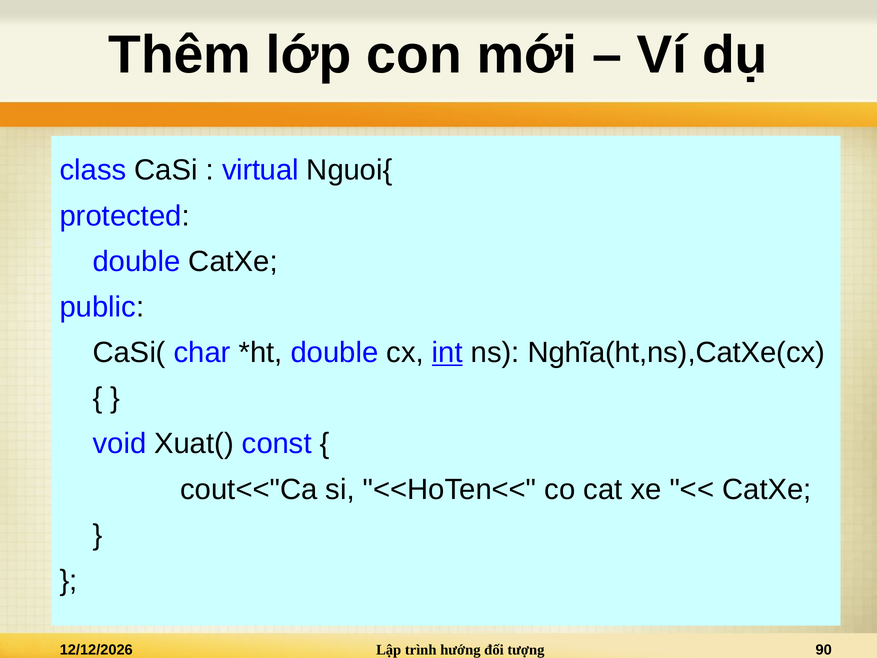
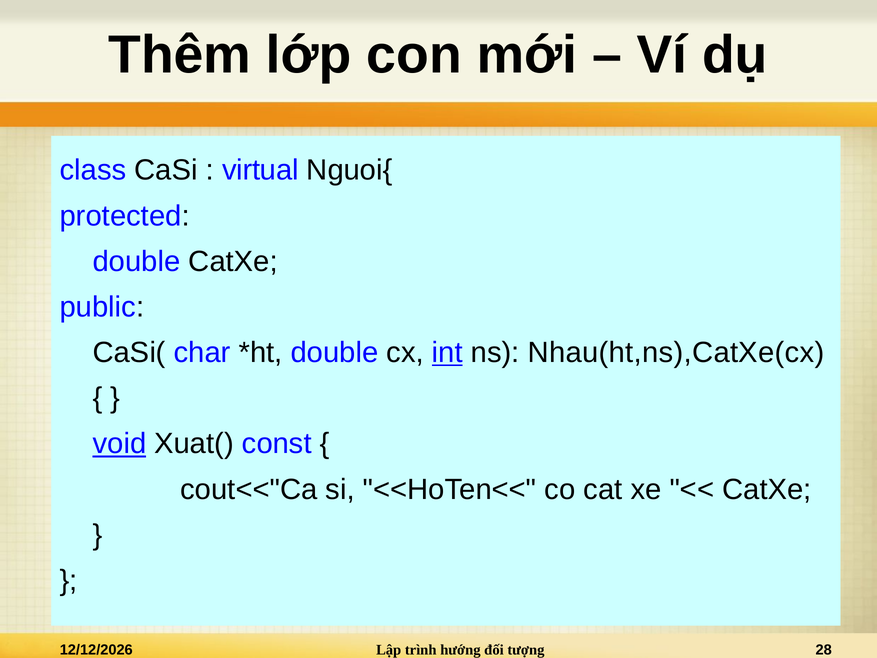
Nghĩa(ht,ns),CatXe(cx: Nghĩa(ht,ns),CatXe(cx -> Nhau(ht,ns),CatXe(cx
void underline: none -> present
90: 90 -> 28
